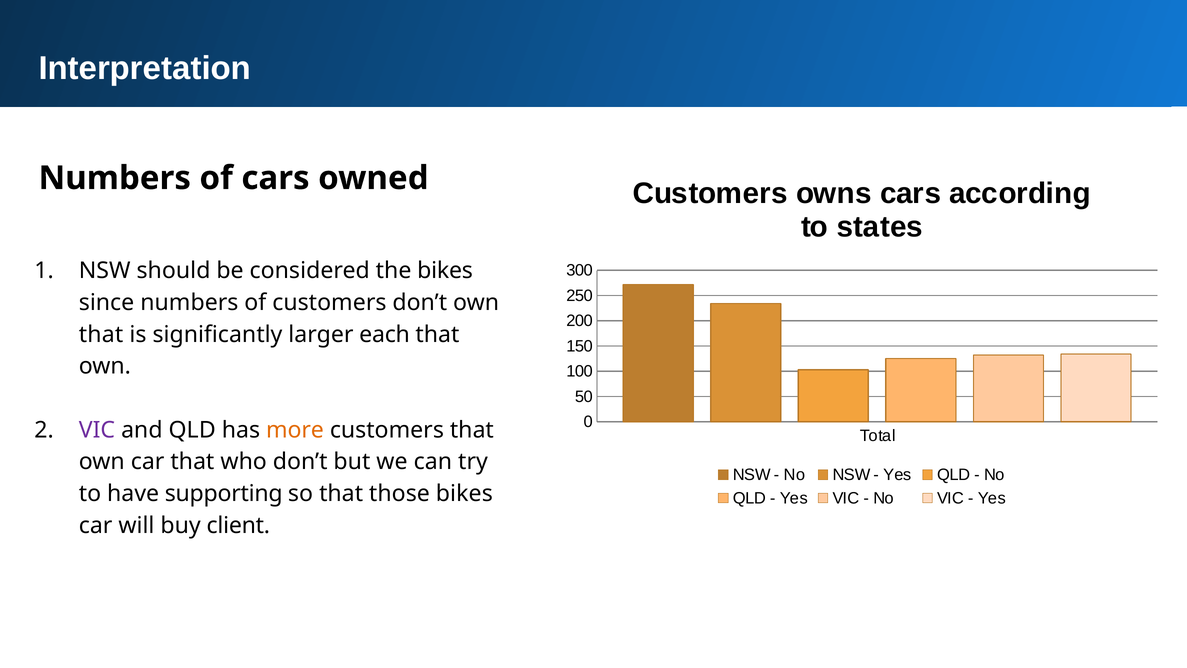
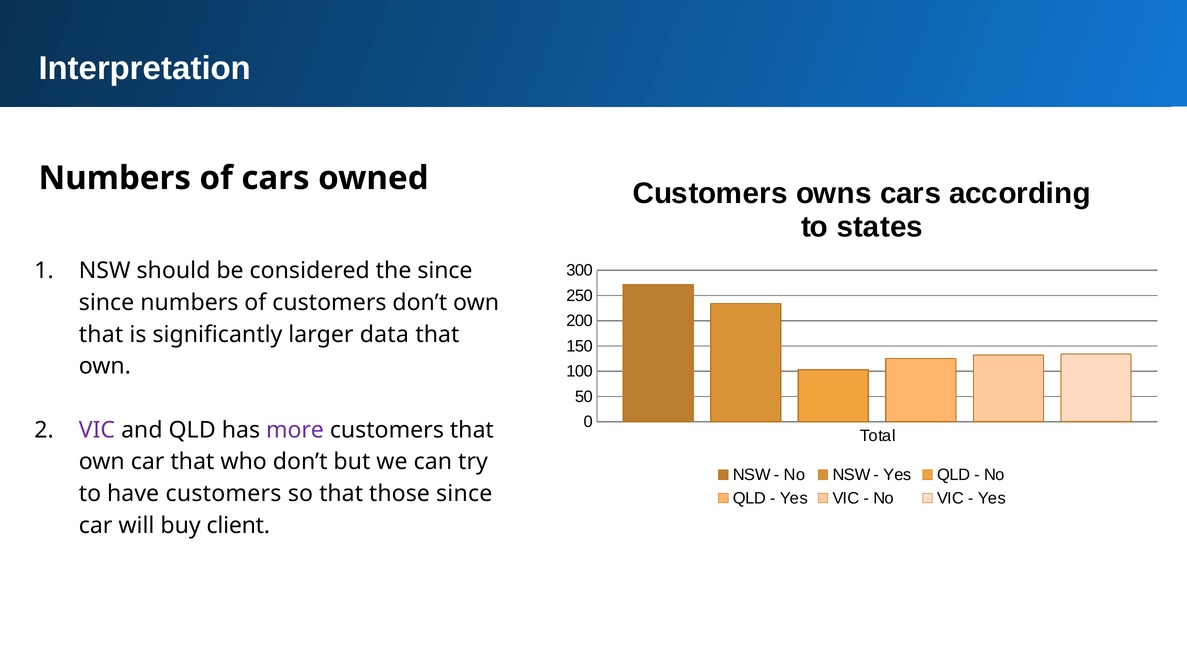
the bikes: bikes -> since
each: each -> data
more colour: orange -> purple
have supporting: supporting -> customers
those bikes: bikes -> since
